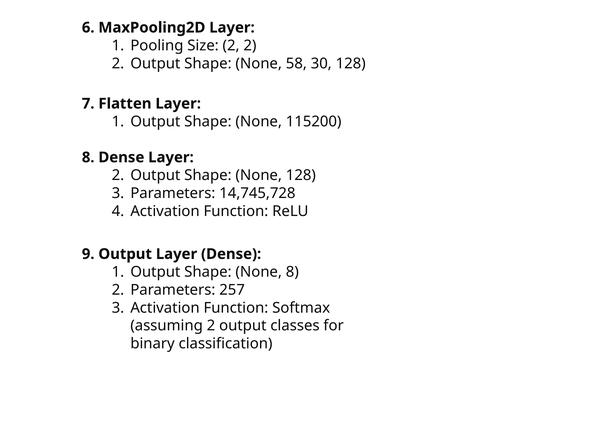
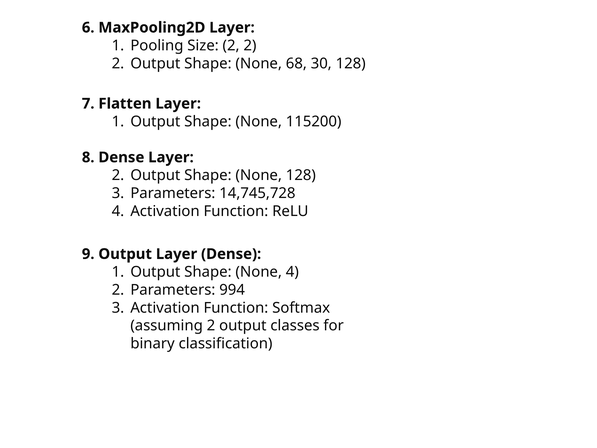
58: 58 -> 68
None 8: 8 -> 4
257: 257 -> 994
